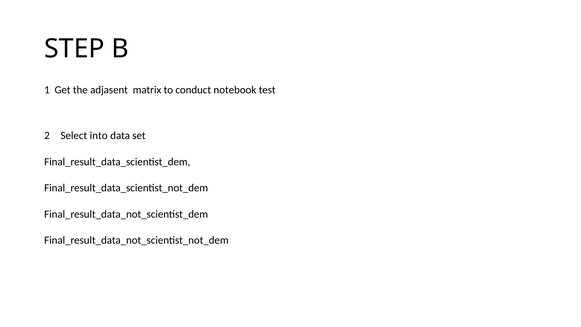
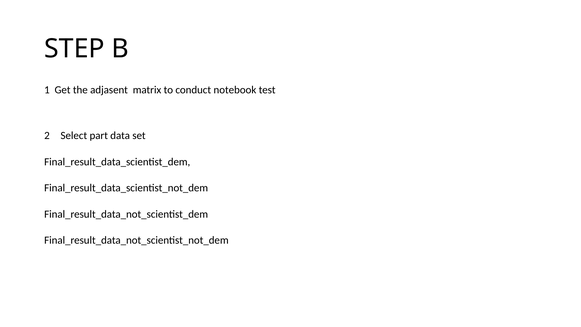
into: into -> part
